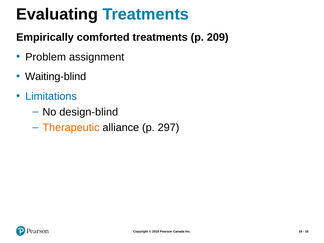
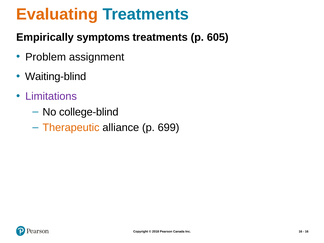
Evaluating colour: black -> orange
comforted: comforted -> symptoms
209: 209 -> 605
Limitations colour: blue -> purple
design-blind: design-blind -> college-blind
297: 297 -> 699
